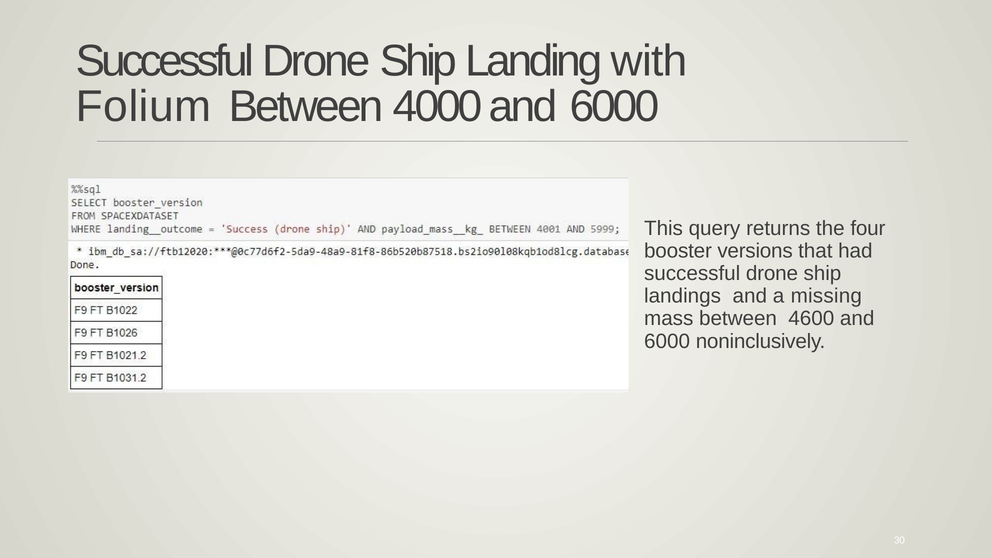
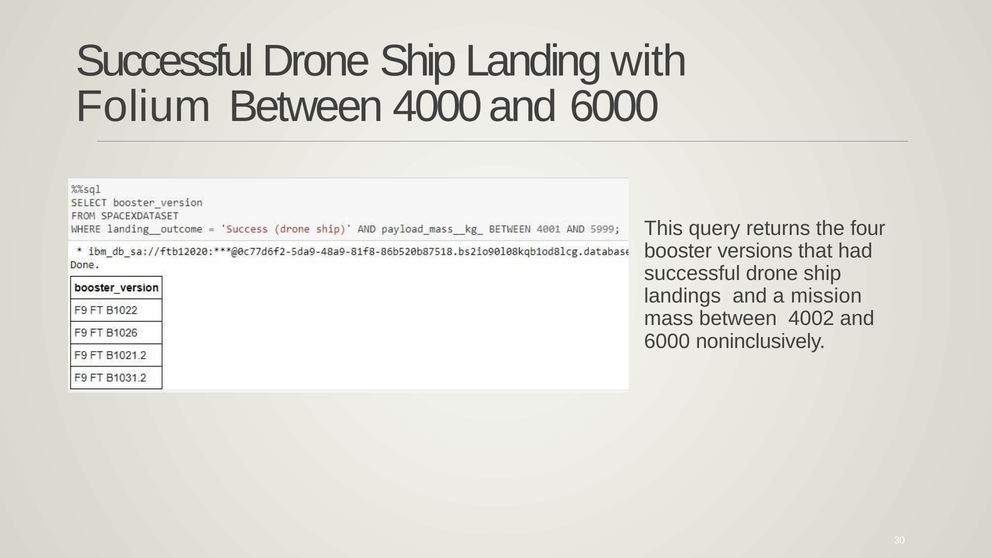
missing: missing -> mission
4600: 4600 -> 4002
